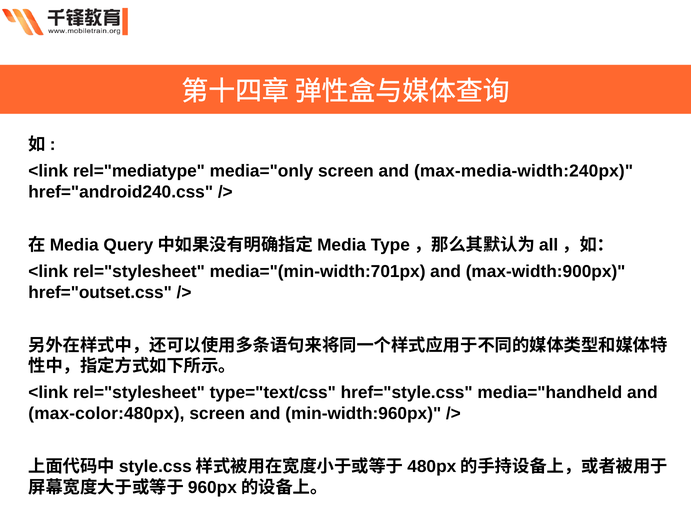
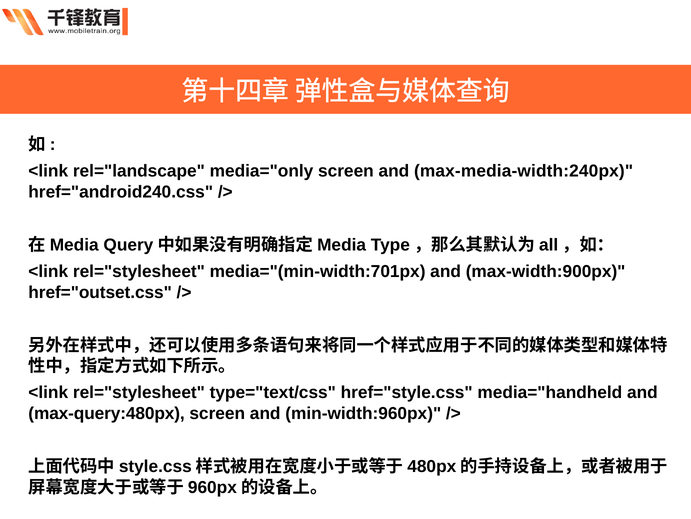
rel="mediatype: rel="mediatype -> rel="landscape
max-color:480px: max-color:480px -> max-query:480px
